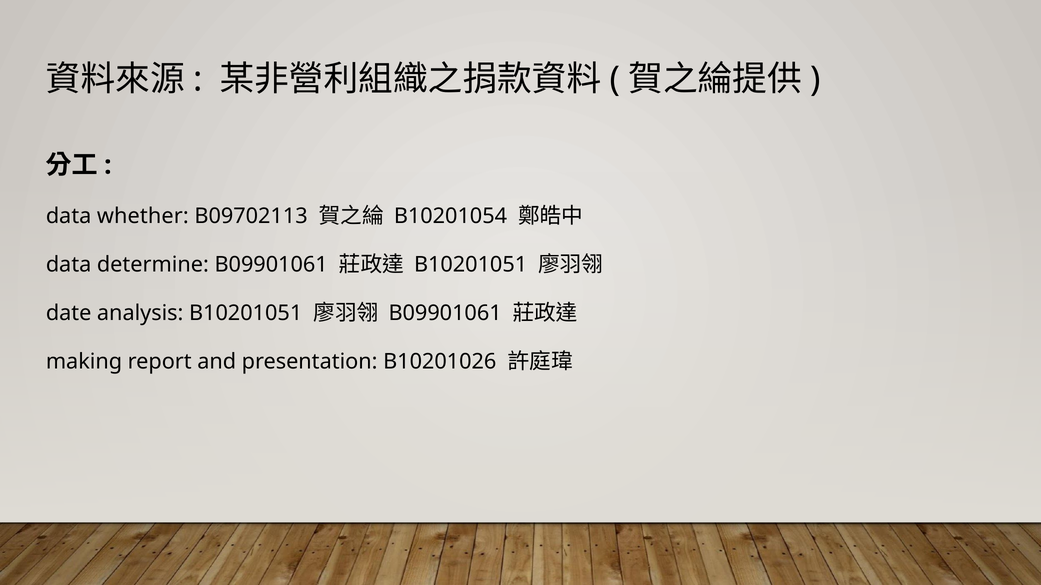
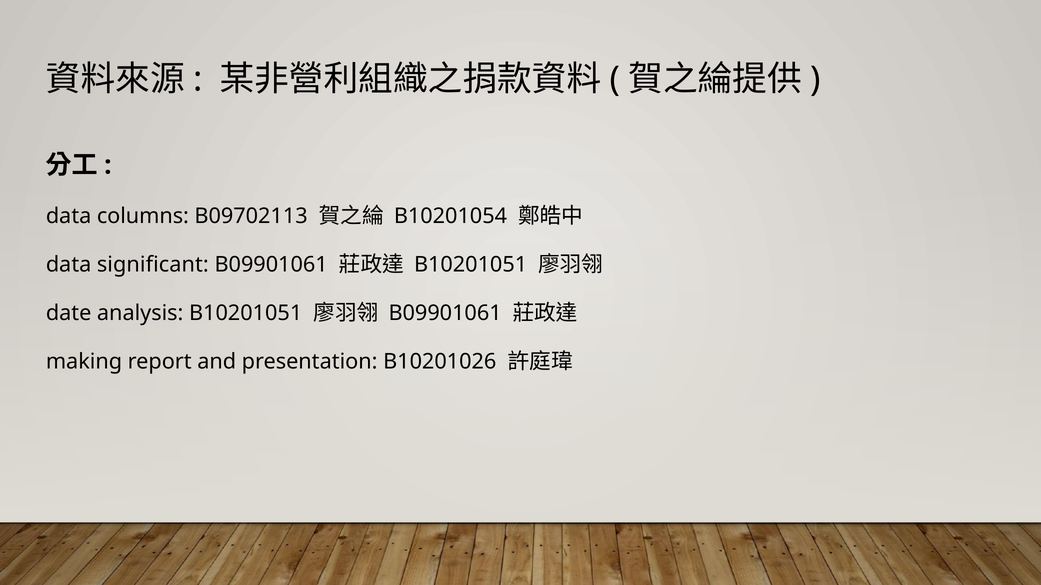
whether: whether -> columns
determine: determine -> significant
